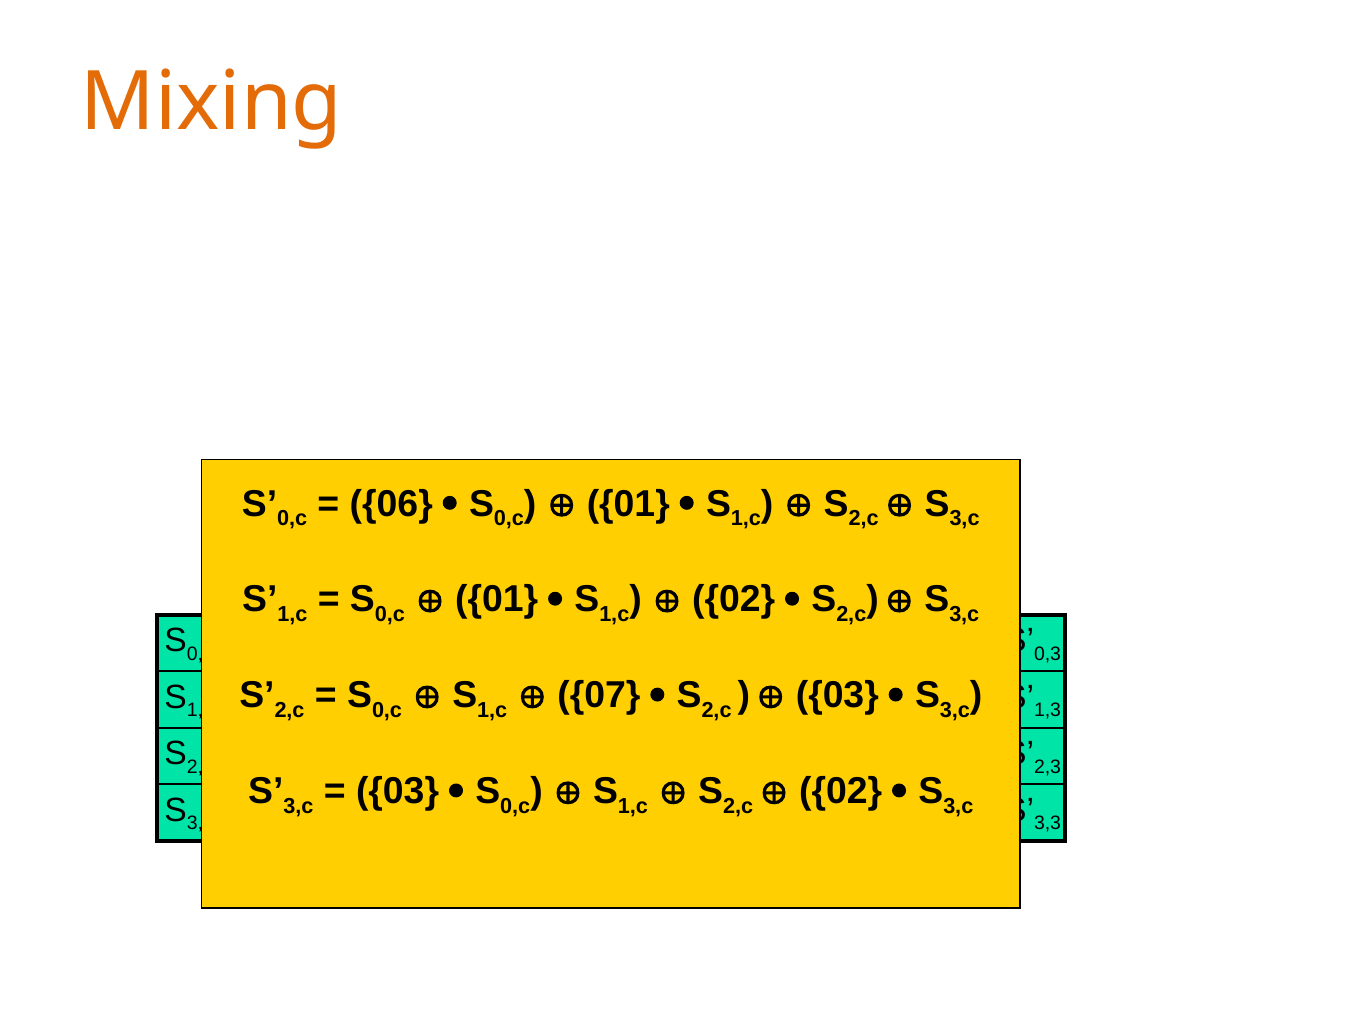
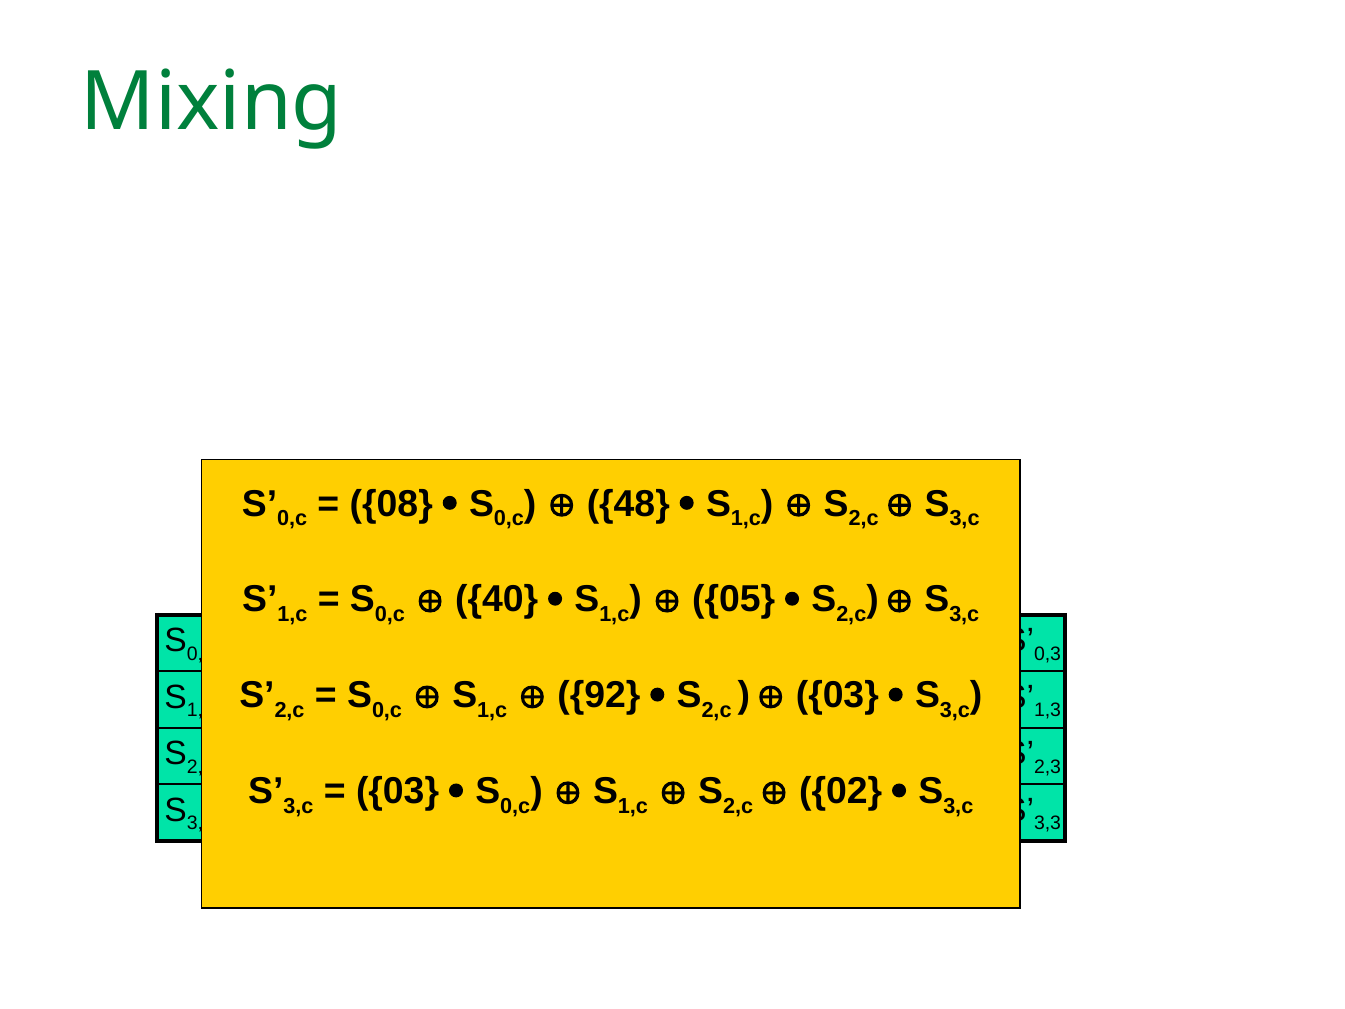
Mixing colour: orange -> green
06: 06 -> 08
01 at (628, 504): 01 -> 48
01 at (497, 599): 01 -> 40
02 at (734, 599): 02 -> 05
07: 07 -> 92
